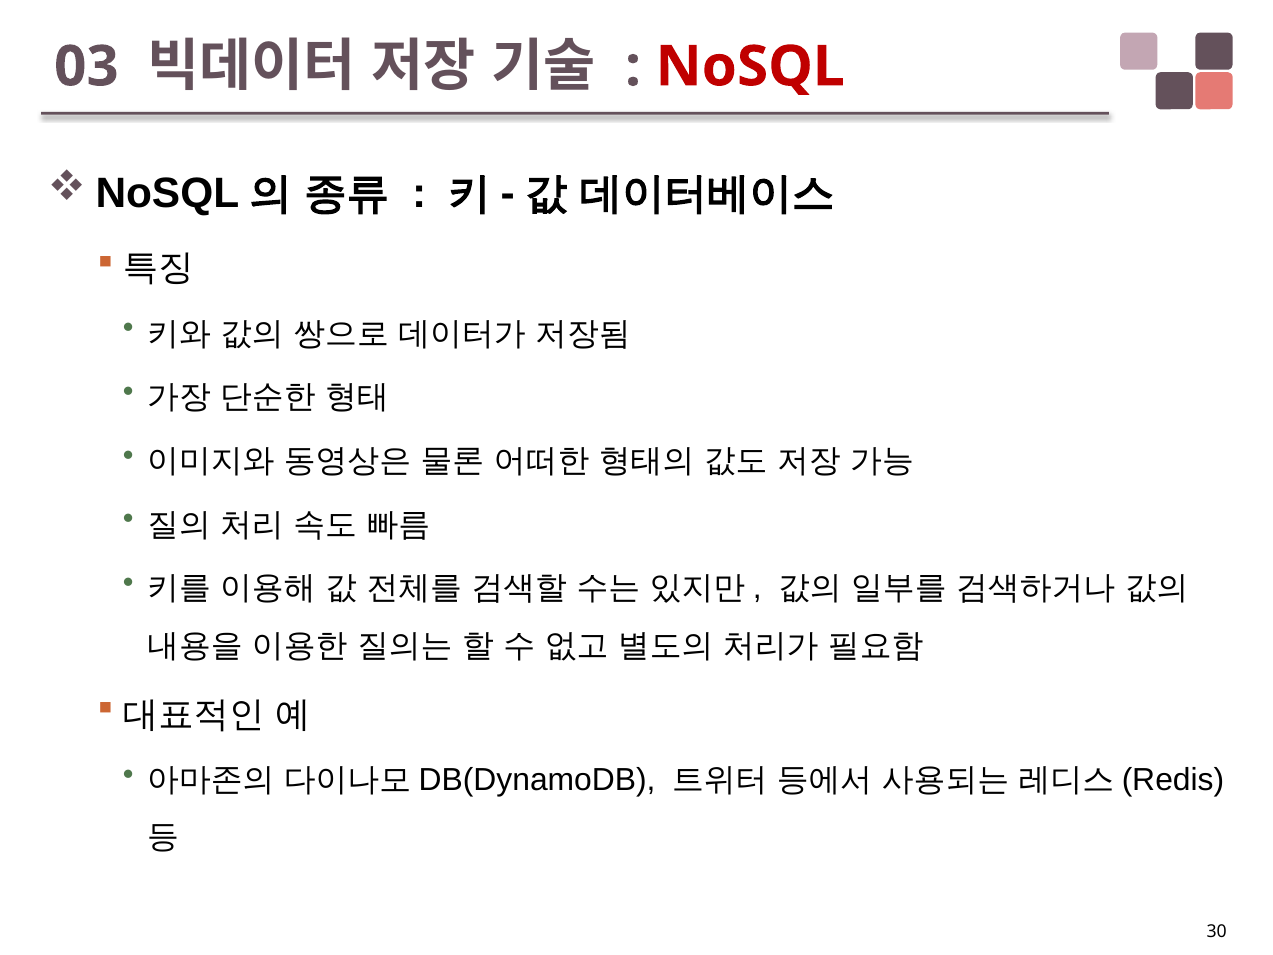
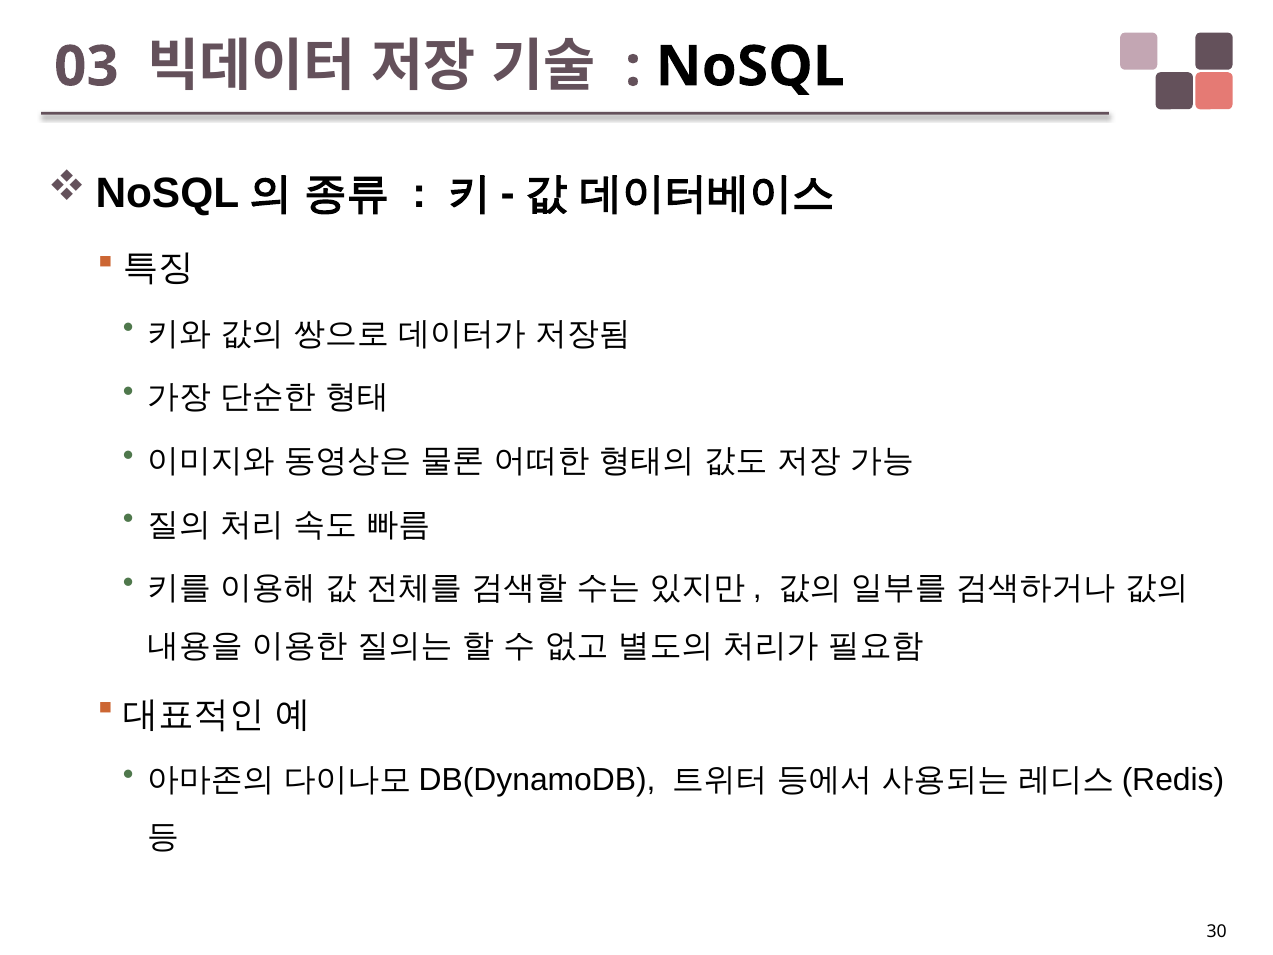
NoSQL colour: red -> black
